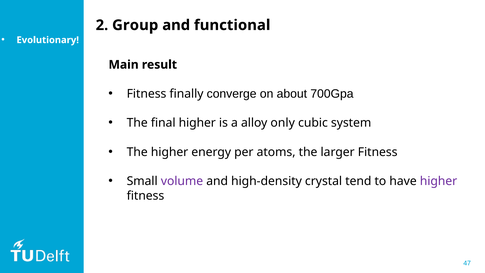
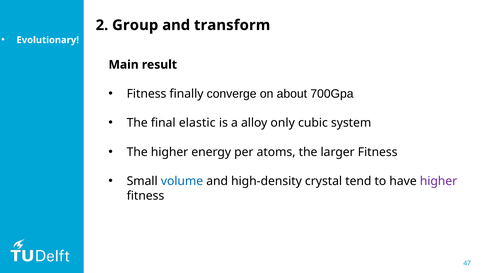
functional: functional -> transform
final higher: higher -> elastic
volume colour: purple -> blue
